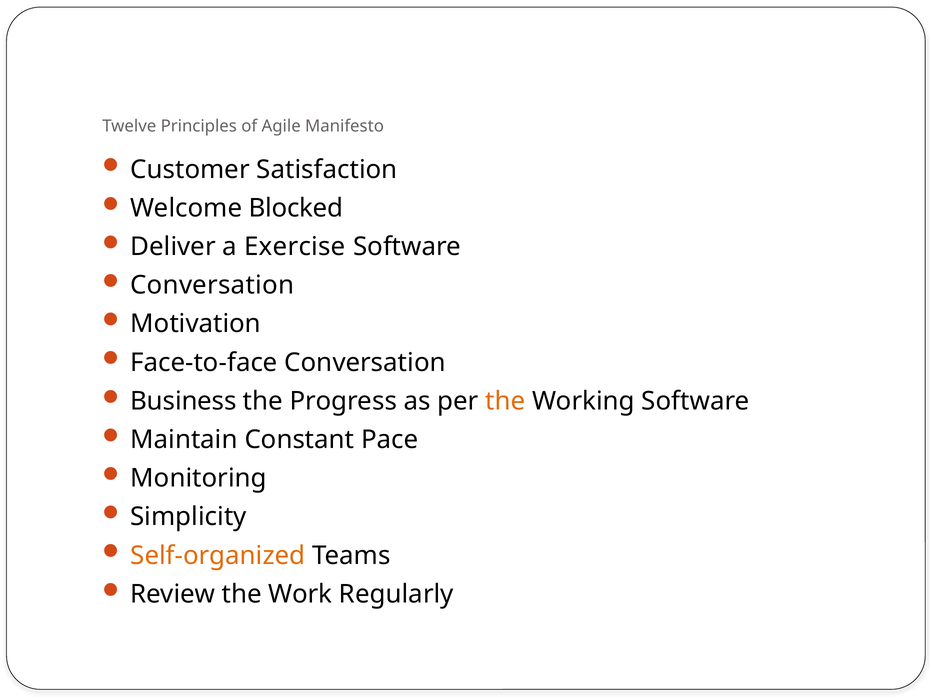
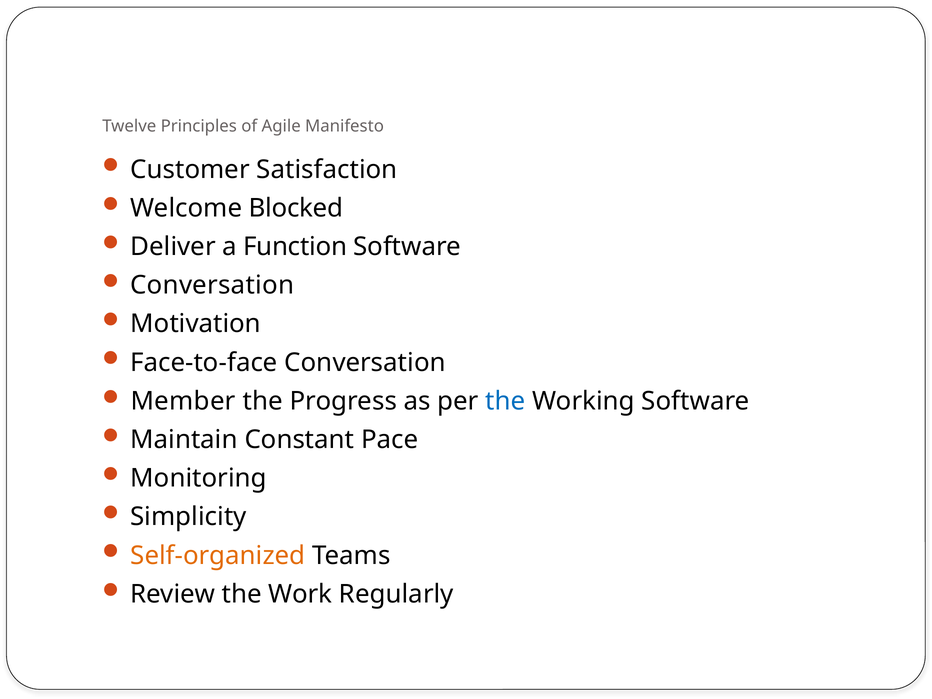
Exercise: Exercise -> Function
Business: Business -> Member
the at (505, 401) colour: orange -> blue
